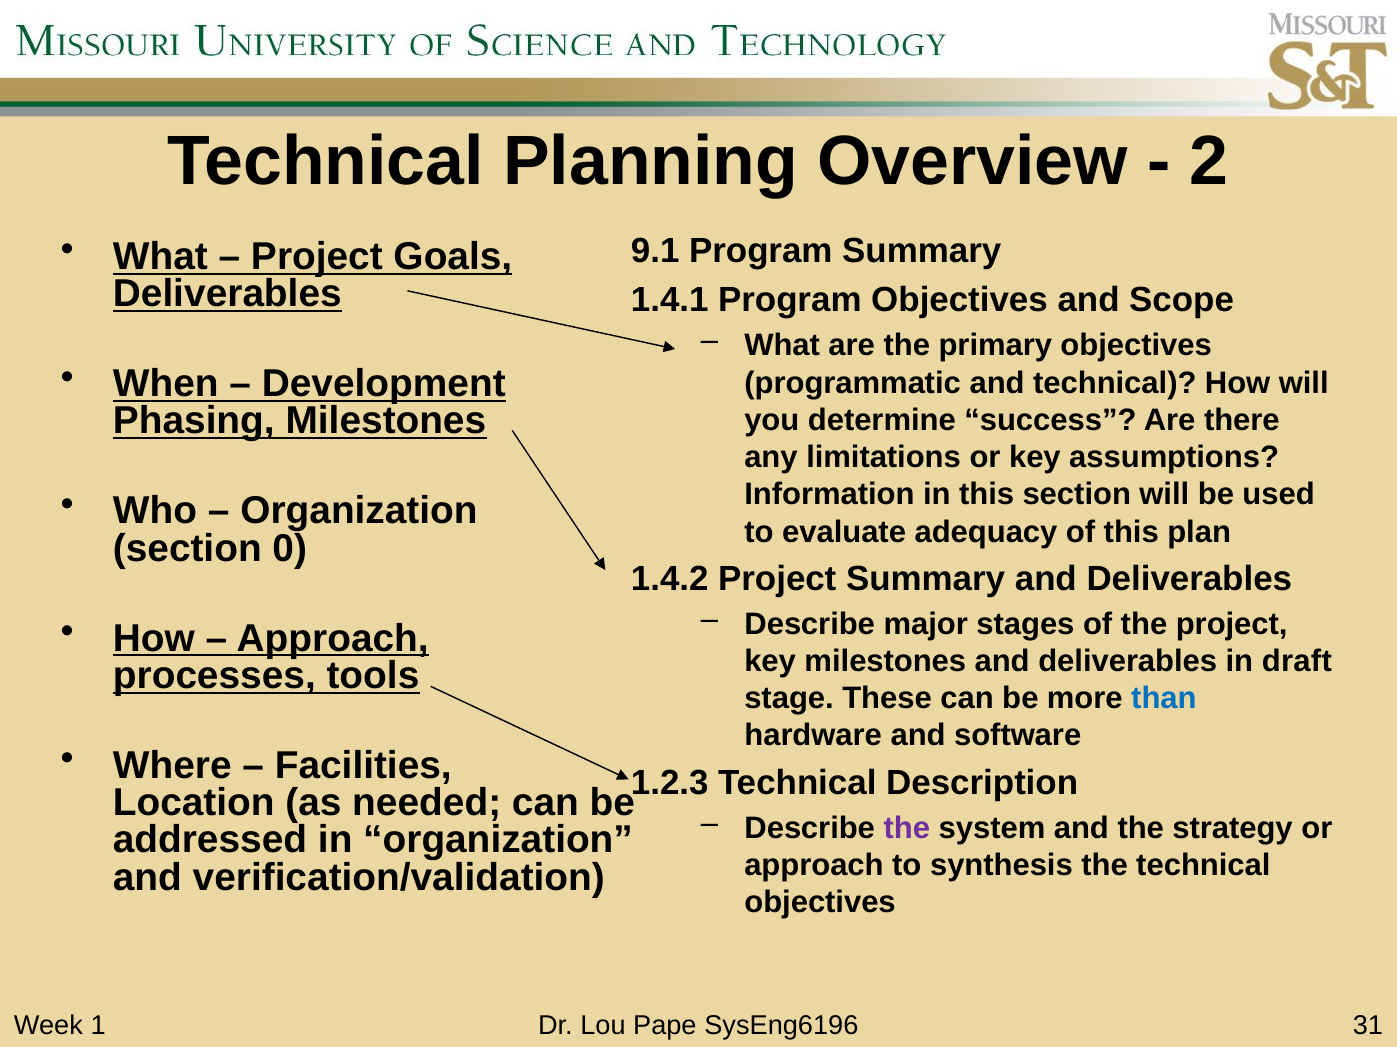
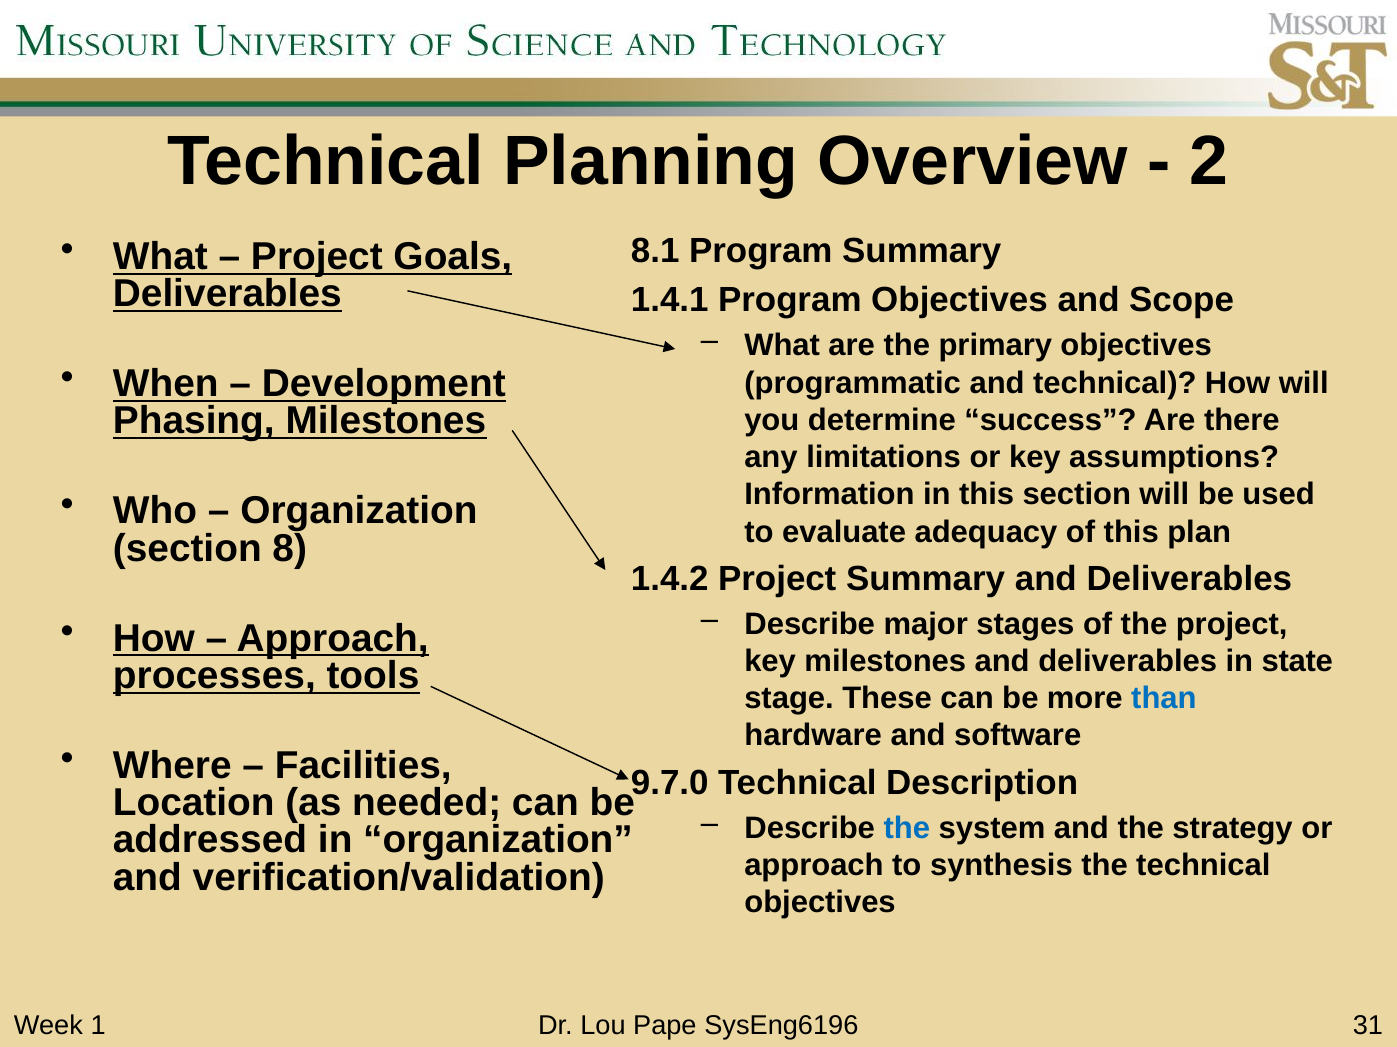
9.1: 9.1 -> 8.1
0: 0 -> 8
draft: draft -> state
1.2.3: 1.2.3 -> 9.7.0
the at (907, 829) colour: purple -> blue
